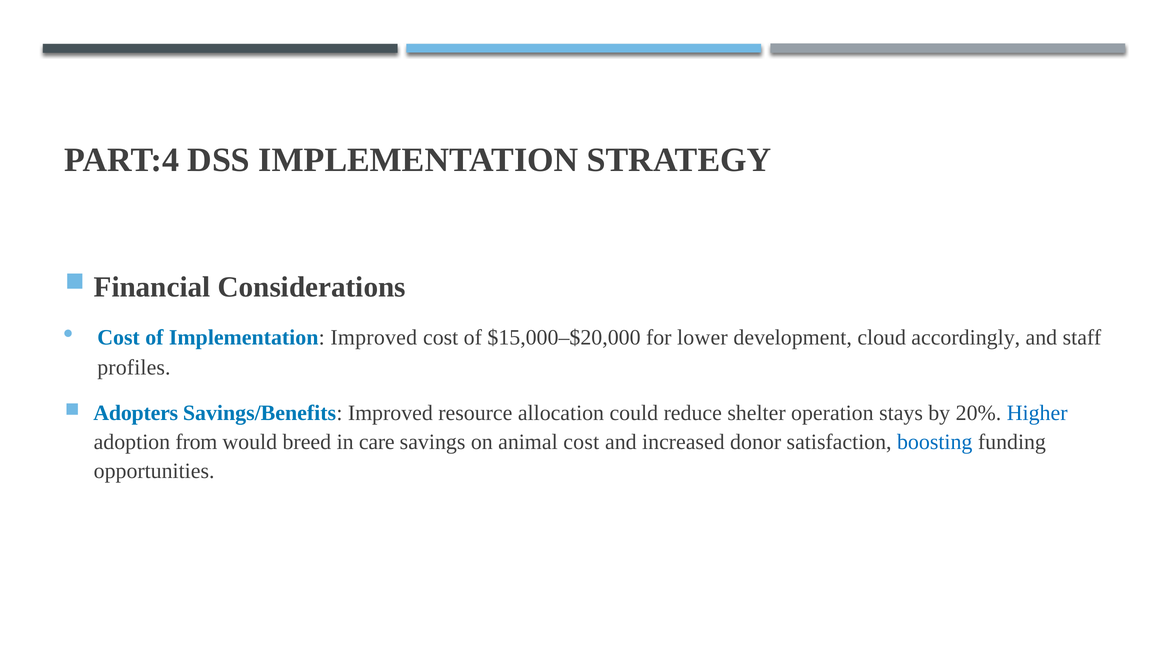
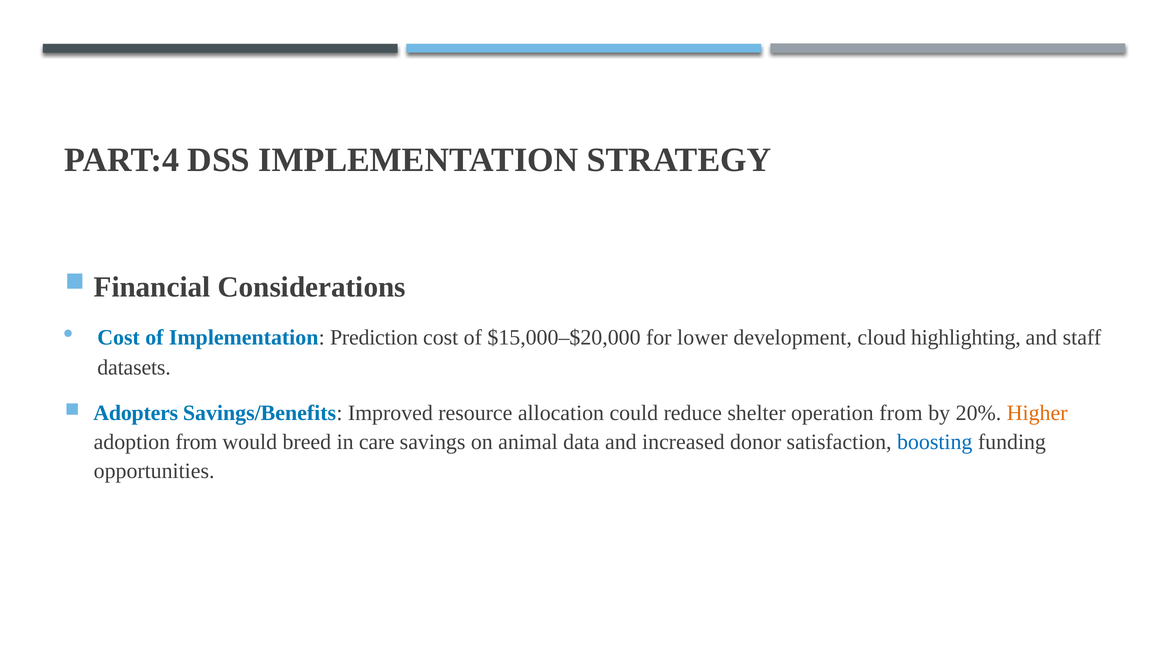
Implementation Improved: Improved -> Prediction
accordingly: accordingly -> highlighting
profiles: profiles -> datasets
operation stays: stays -> from
Higher colour: blue -> orange
animal cost: cost -> data
